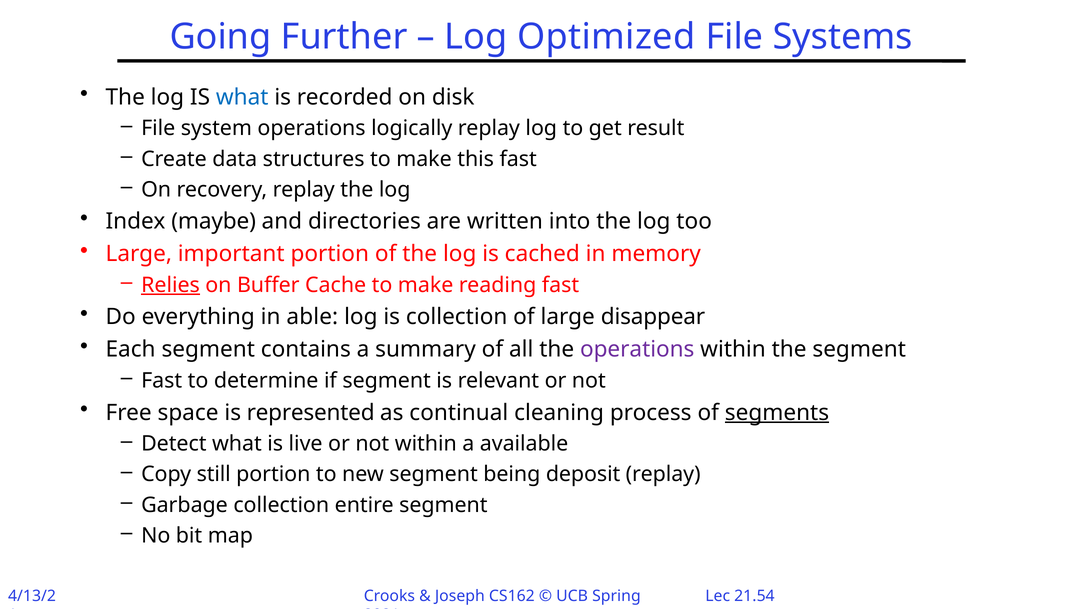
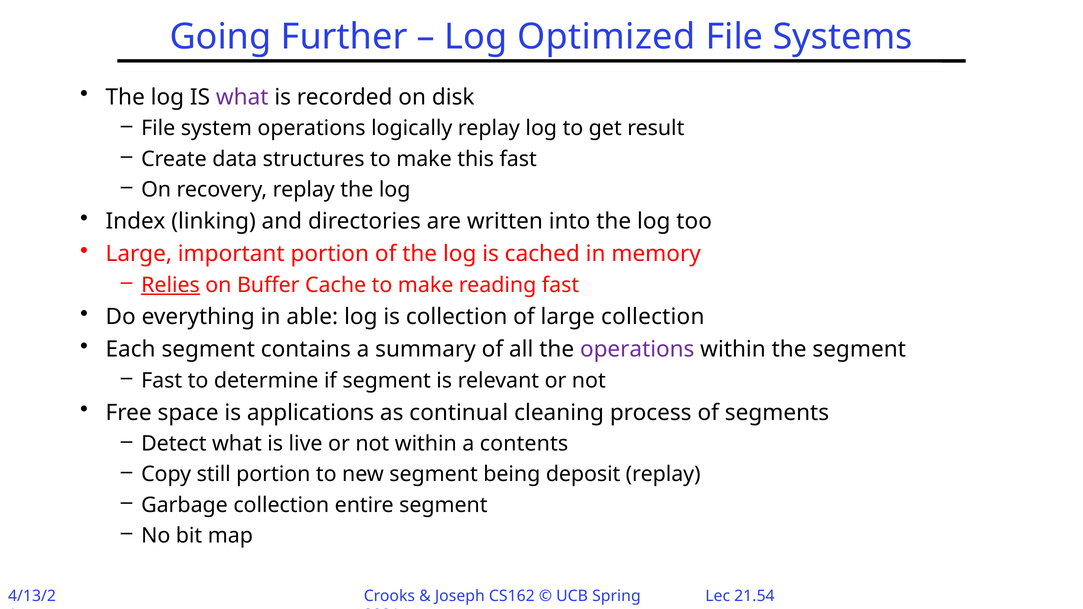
what at (242, 97) colour: blue -> purple
maybe: maybe -> linking
large disappear: disappear -> collection
represented: represented -> applications
segments underline: present -> none
available: available -> contents
